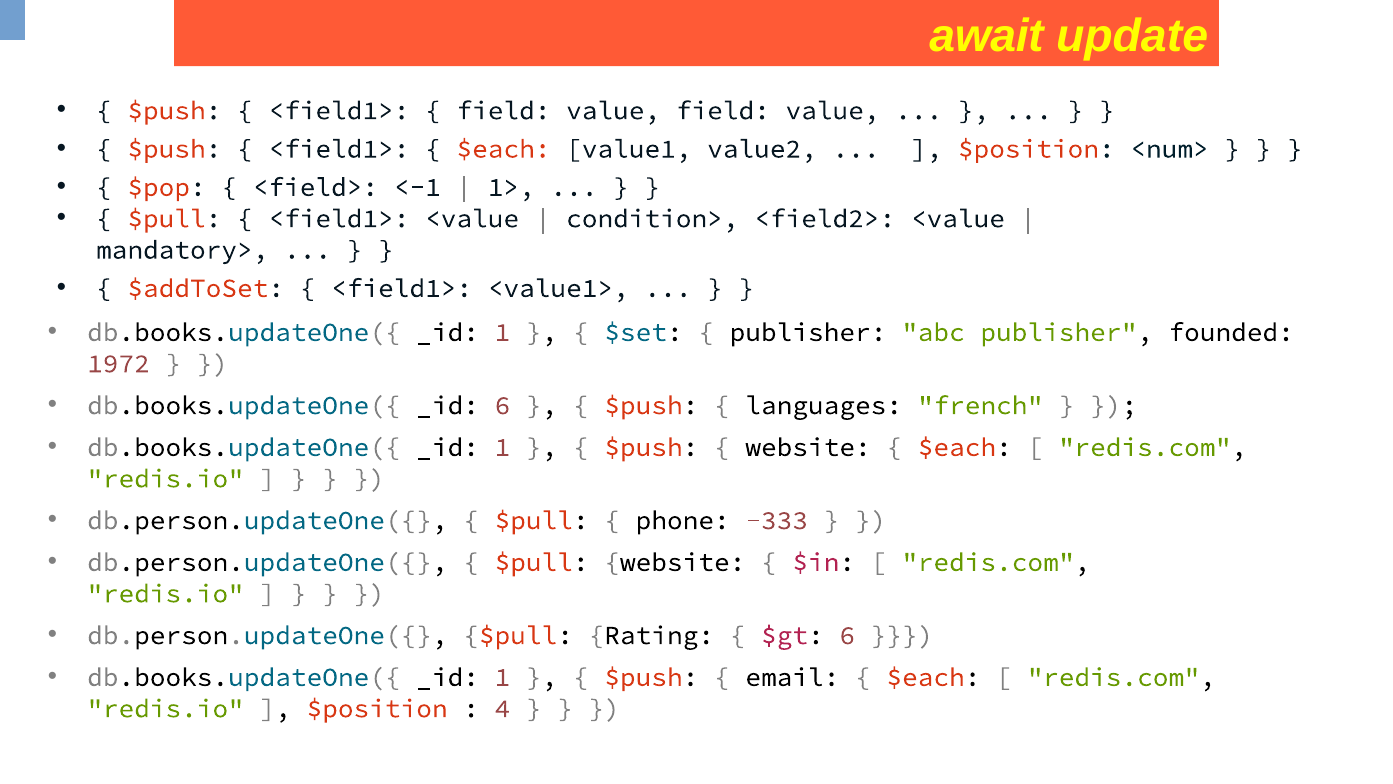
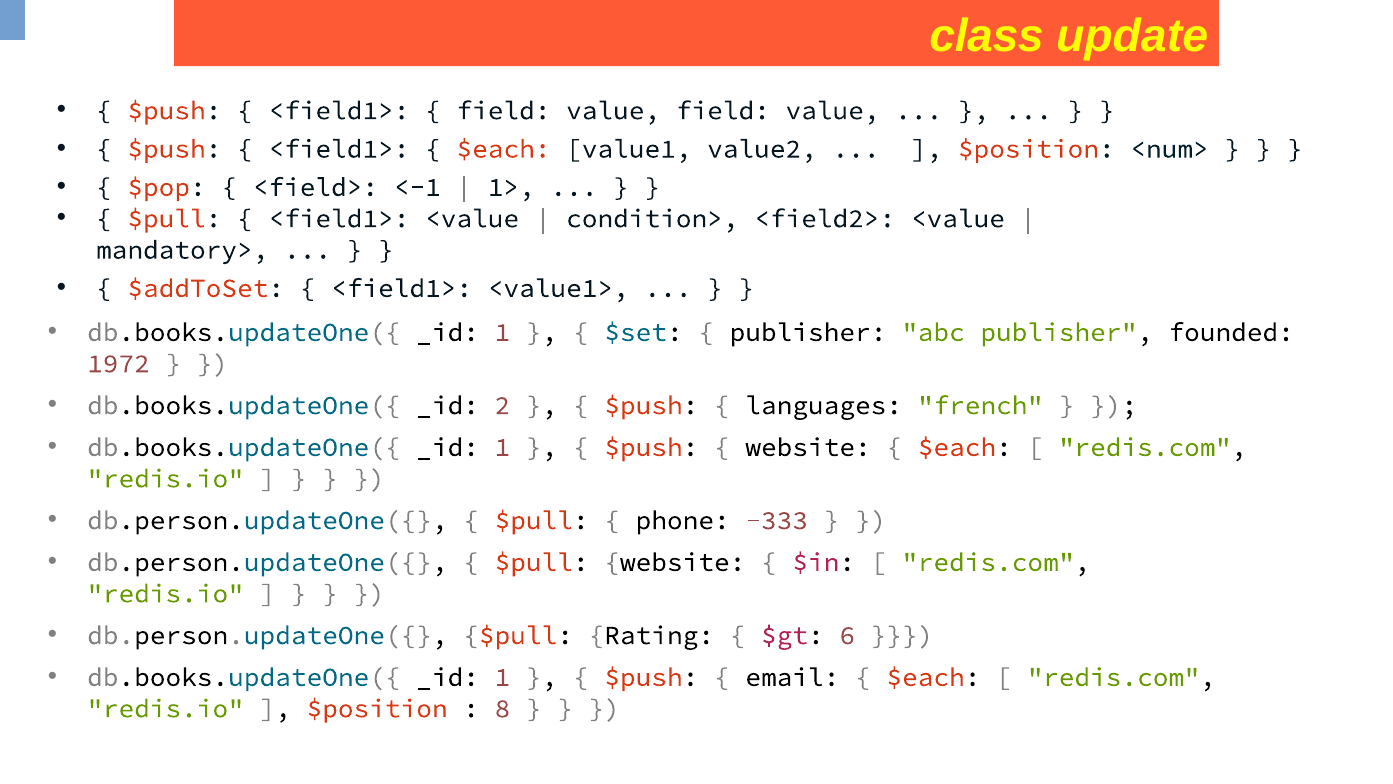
await: await -> class
_id 6: 6 -> 2
4: 4 -> 8
